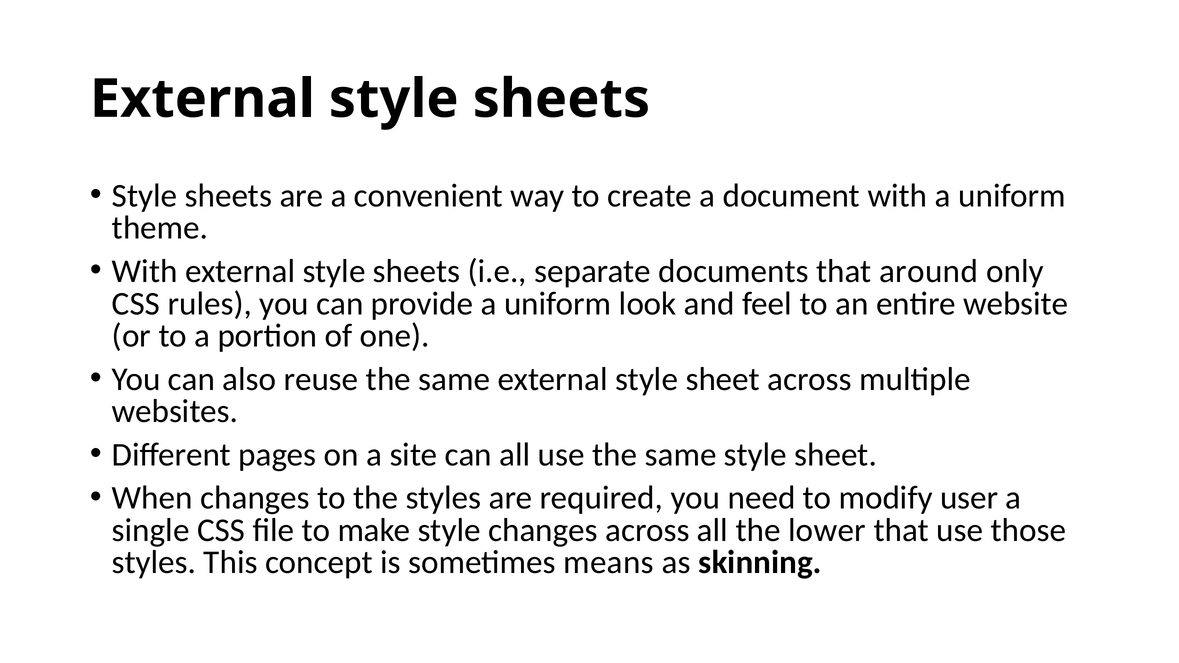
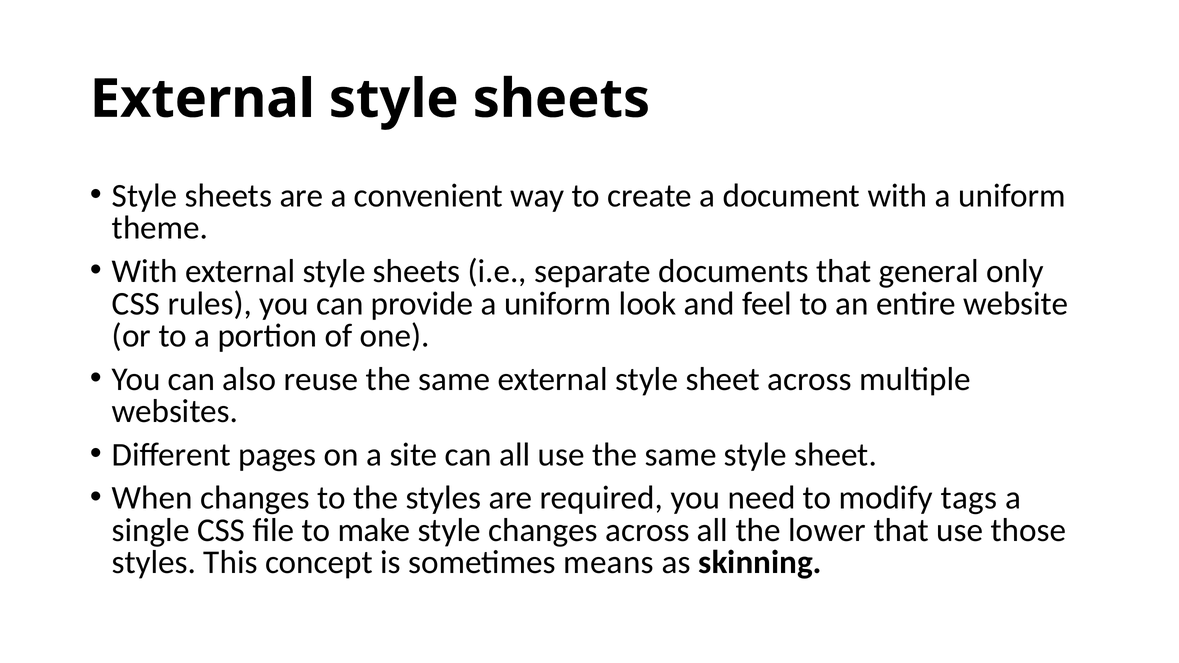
around: around -> general
user: user -> tags
